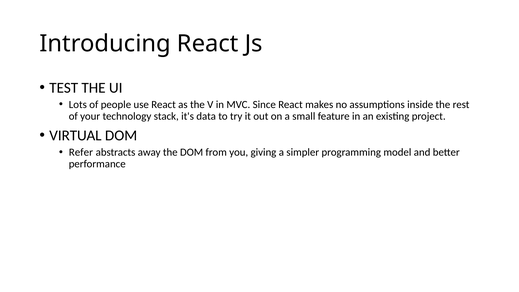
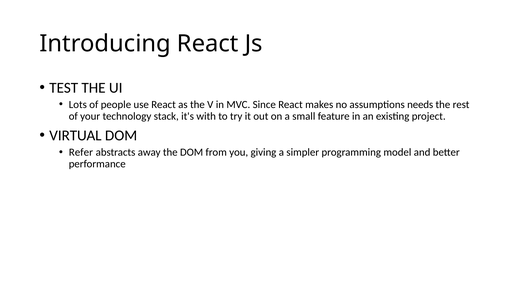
inside: inside -> needs
data: data -> with
